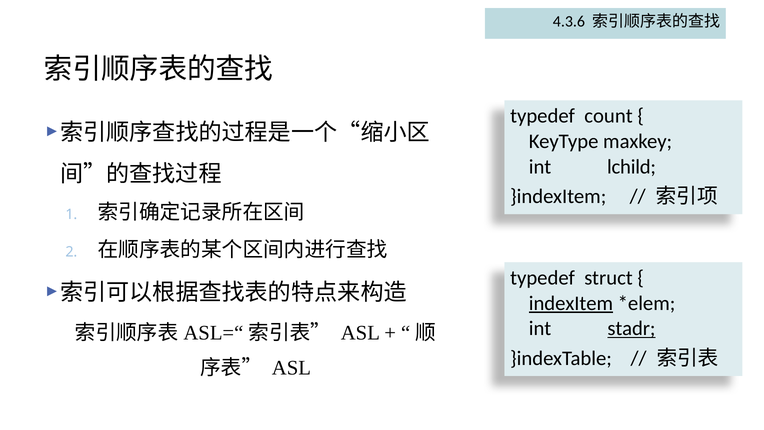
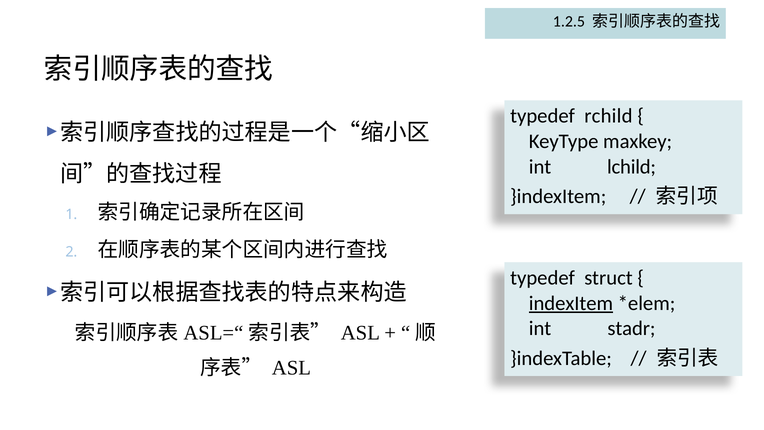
4.3.6: 4.3.6 -> 1.2.5
count: count -> rchild
stadr underline: present -> none
